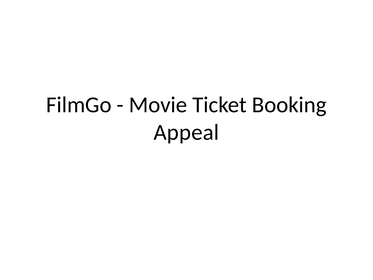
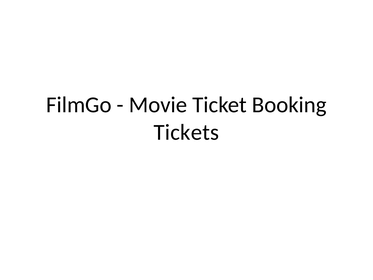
Appeal: Appeal -> Tickets
